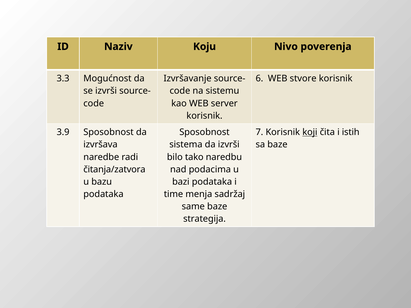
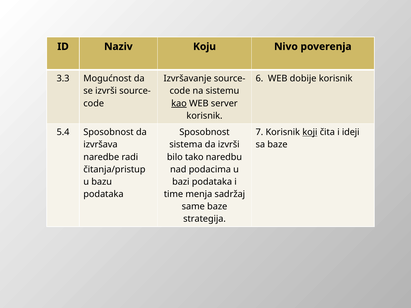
stvore: stvore -> dobije
kao underline: none -> present
3.9: 3.9 -> 5.4
istih: istih -> ideji
čitanja/zatvora: čitanja/zatvora -> čitanja/pristup
